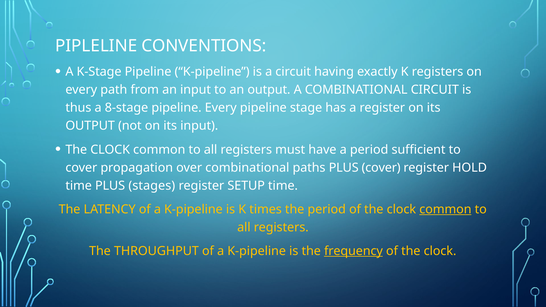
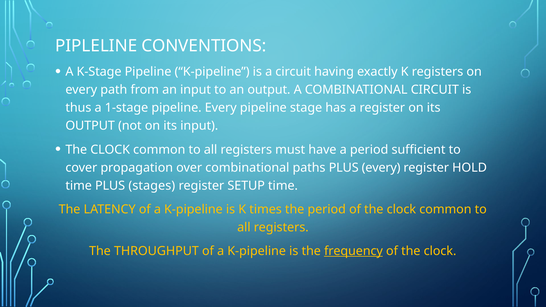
8-stage: 8-stage -> 1-stage
PLUS cover: cover -> every
common at (445, 209) underline: present -> none
